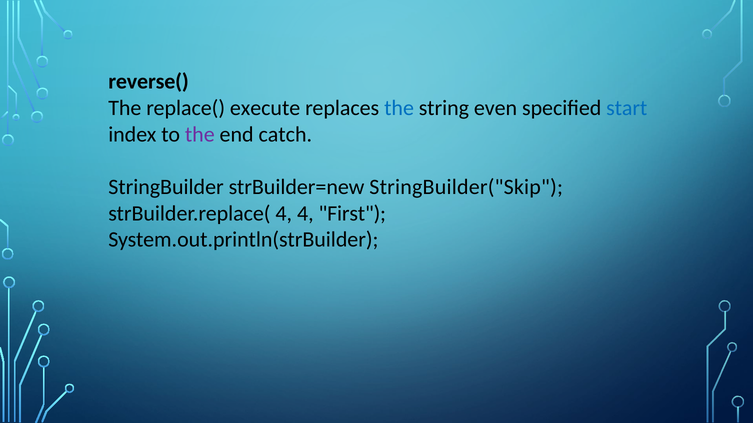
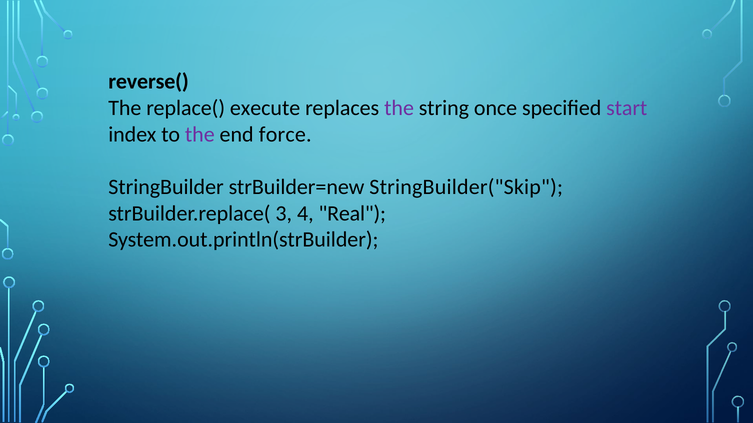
the at (399, 108) colour: blue -> purple
even: even -> once
start colour: blue -> purple
catch: catch -> force
strBuilder.replace( 4: 4 -> 3
First: First -> Real
